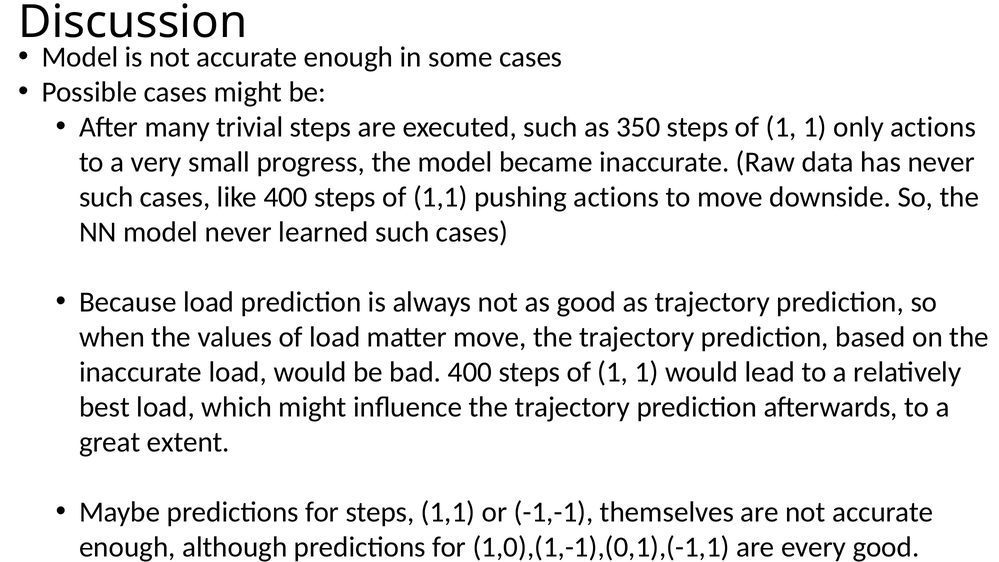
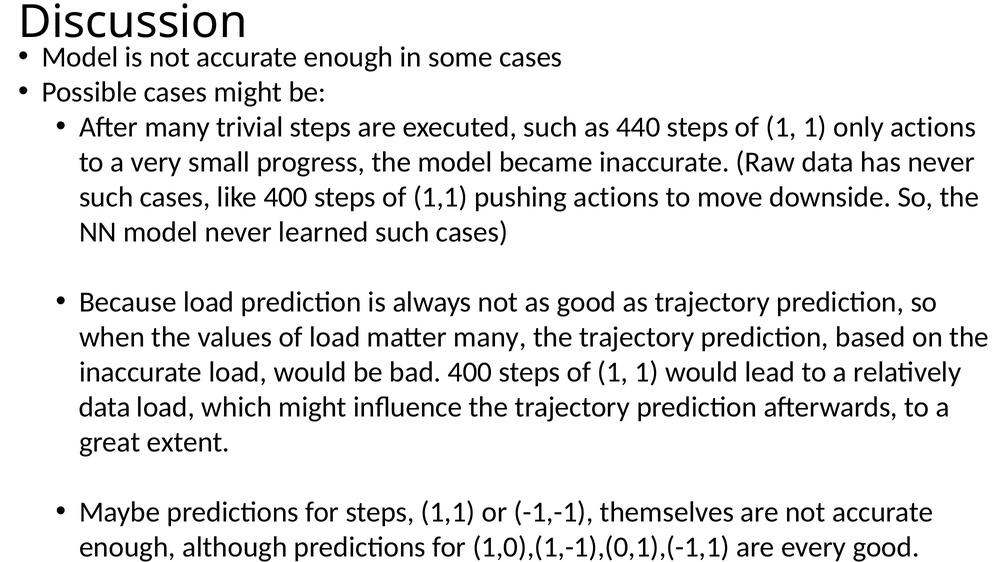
350: 350 -> 440
matter move: move -> many
best at (105, 407): best -> data
